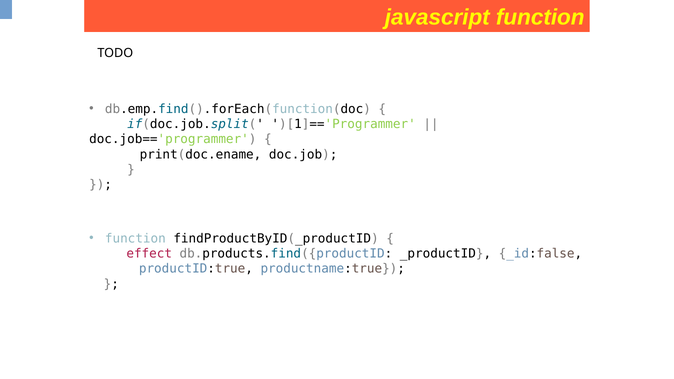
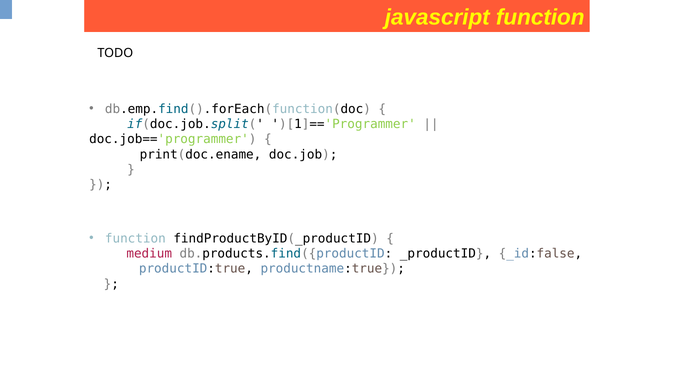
effect: effect -> medium
